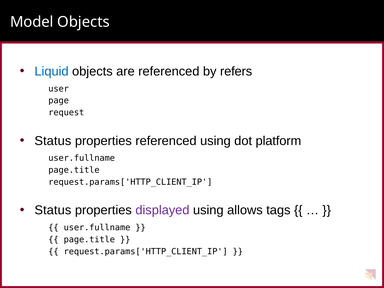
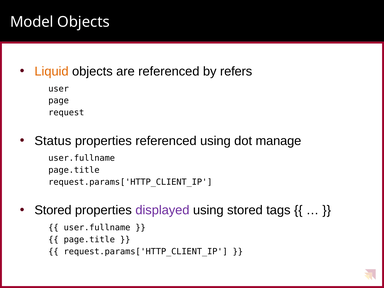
Liquid colour: blue -> orange
platform: platform -> manage
Status at (53, 210): Status -> Stored
using allows: allows -> stored
